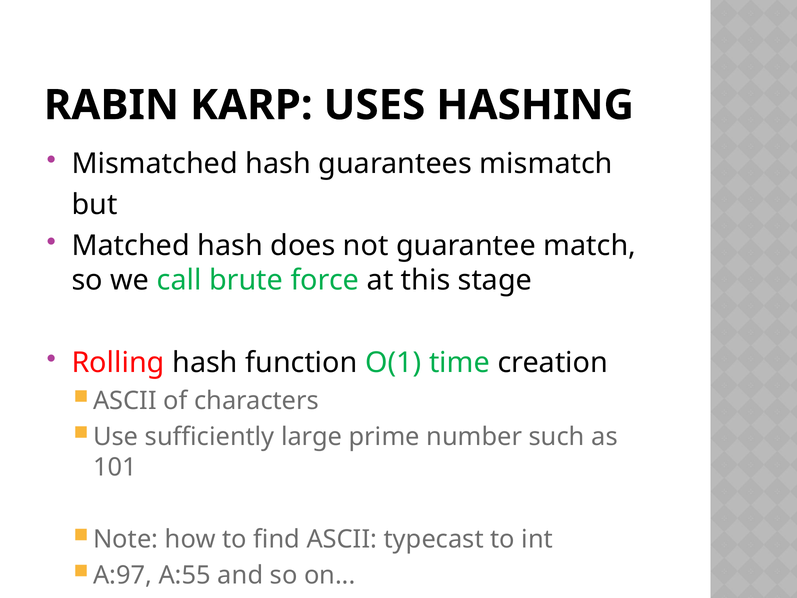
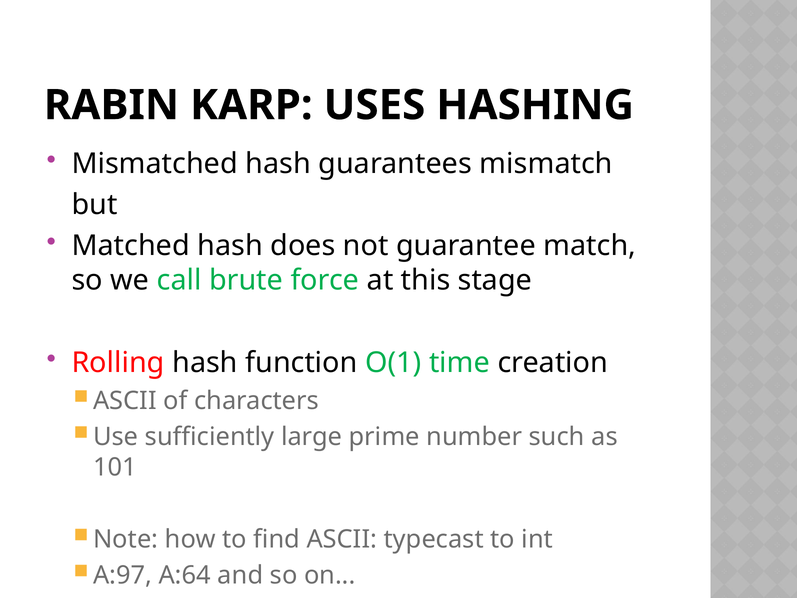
A:55: A:55 -> A:64
